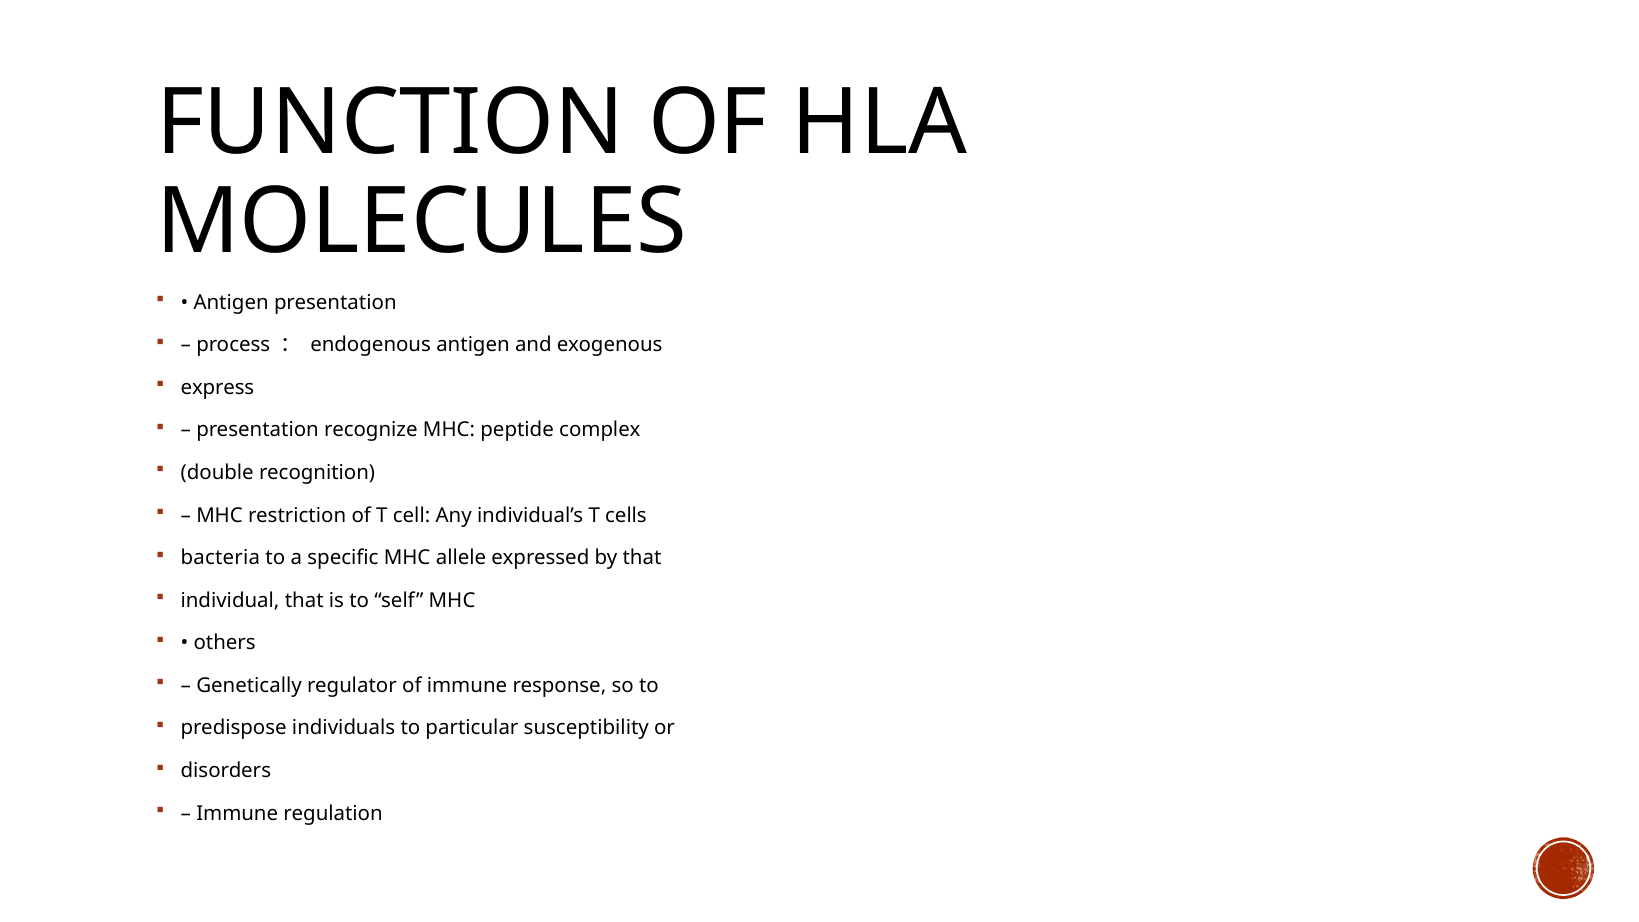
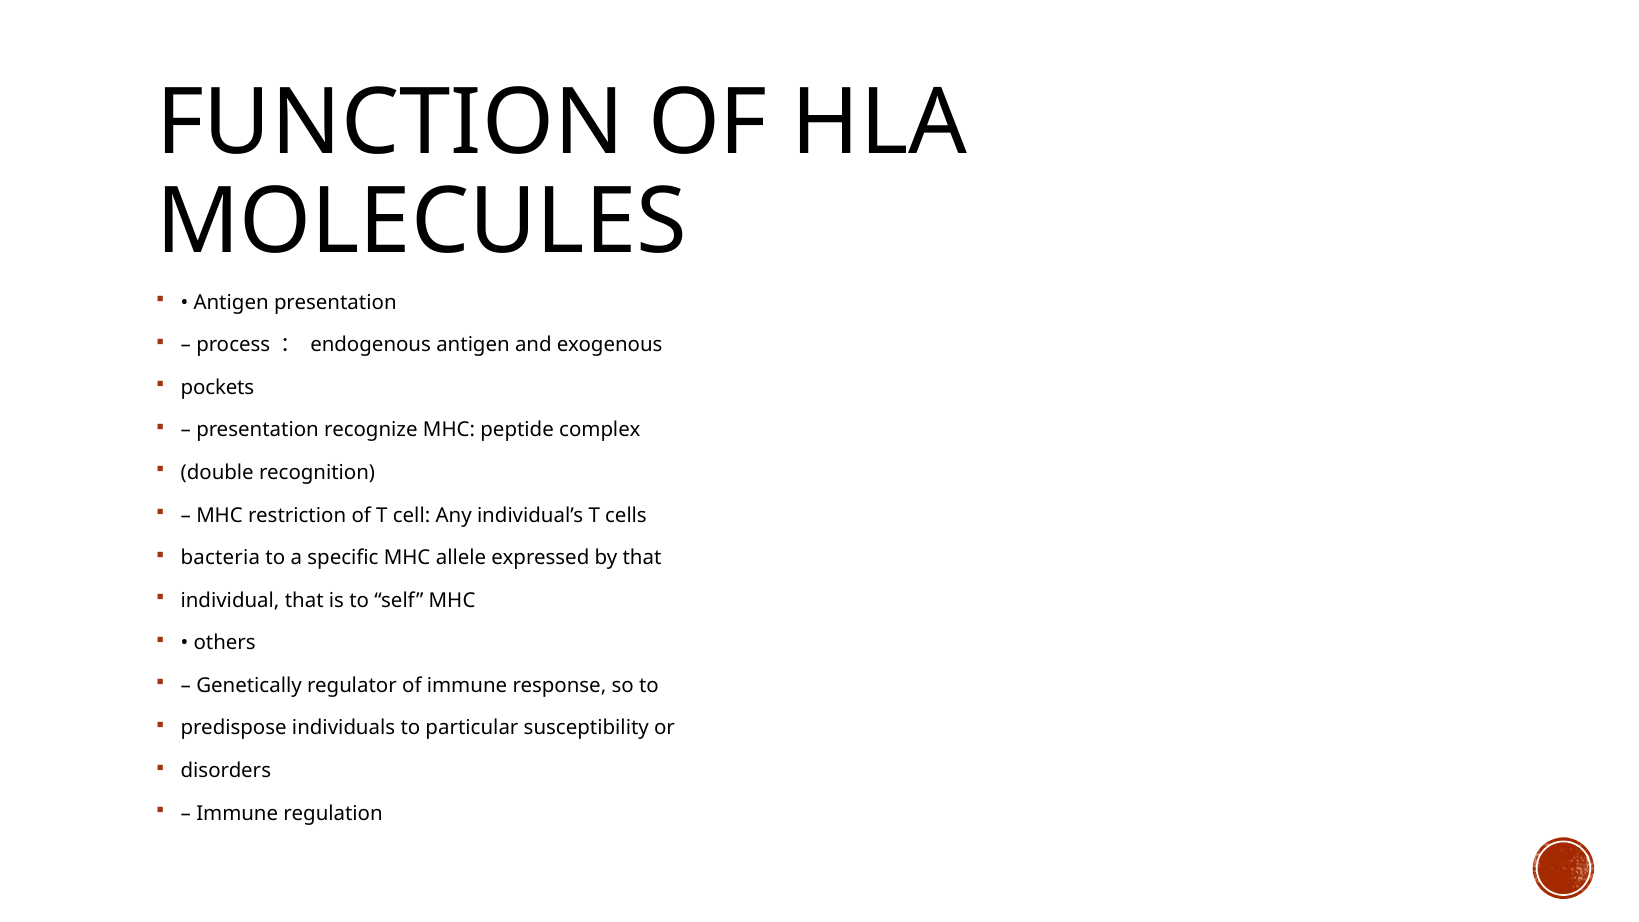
express: express -> pockets
